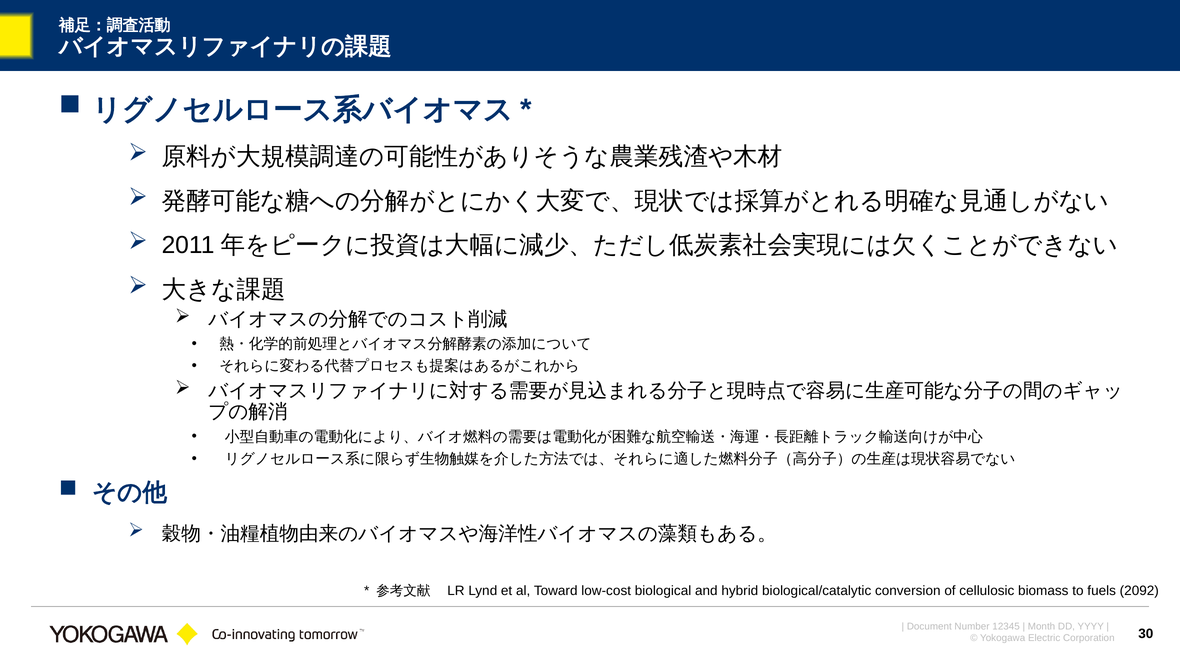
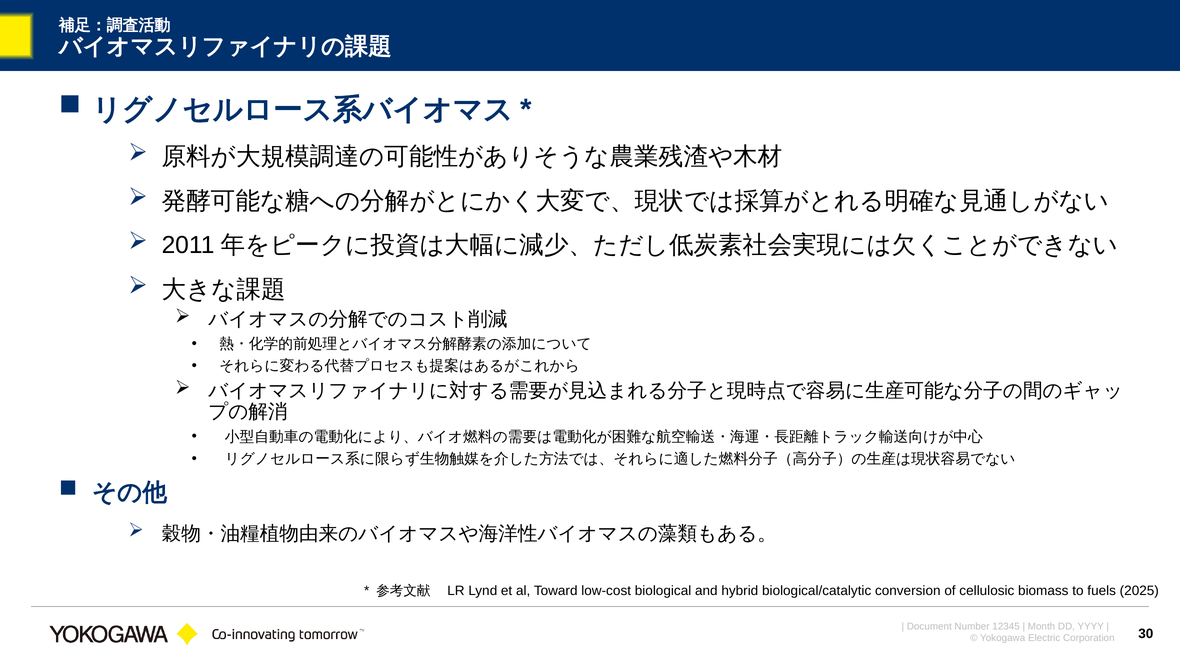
2092: 2092 -> 2025
